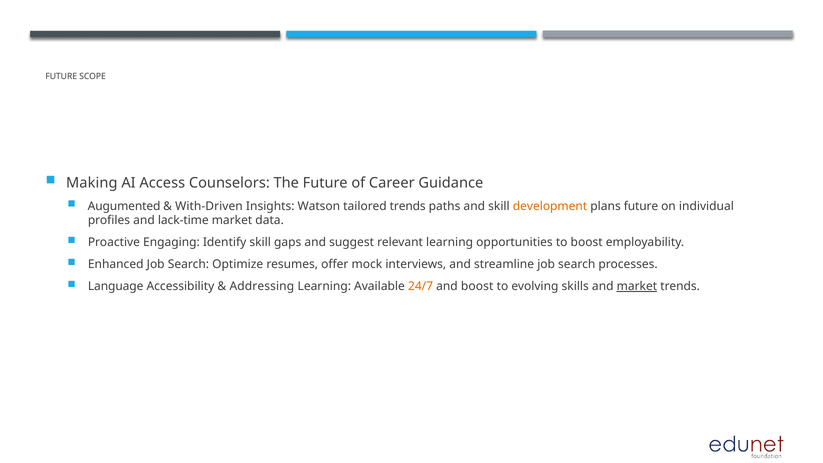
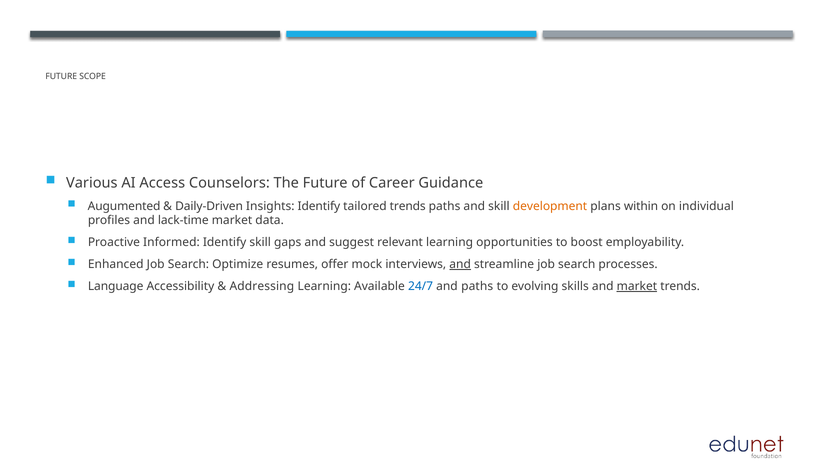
Making: Making -> Various
With-Driven: With-Driven -> Daily-Driven
Insights Watson: Watson -> Identify
plans future: future -> within
Engaging: Engaging -> Informed
and at (460, 264) underline: none -> present
24/7 colour: orange -> blue
and boost: boost -> paths
